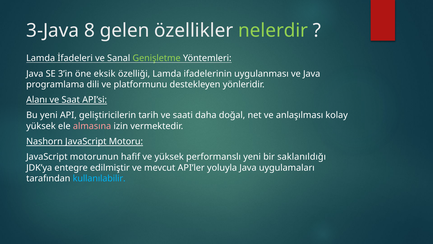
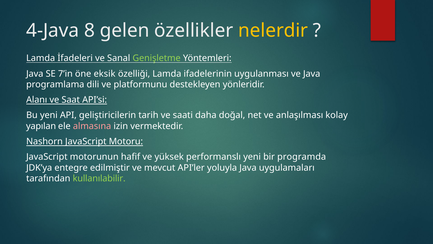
3-Java: 3-Java -> 4-Java
nelerdir colour: light green -> yellow
3’in: 3’in -> 7’in
yüksek at (41, 126): yüksek -> yapılan
saklanıldığı: saklanıldığı -> programda
kullanılabilir colour: light blue -> light green
